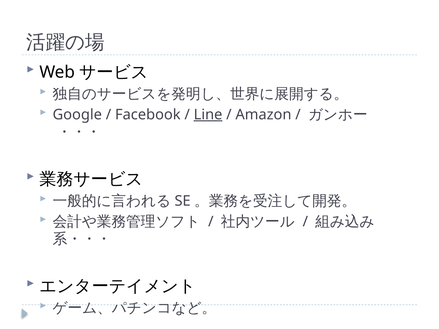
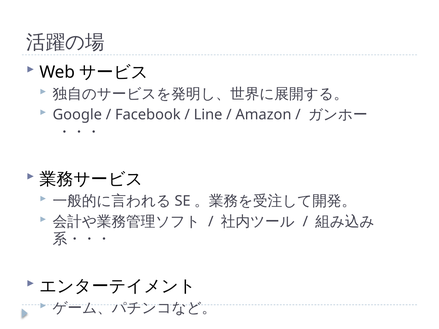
Line underline: present -> none
